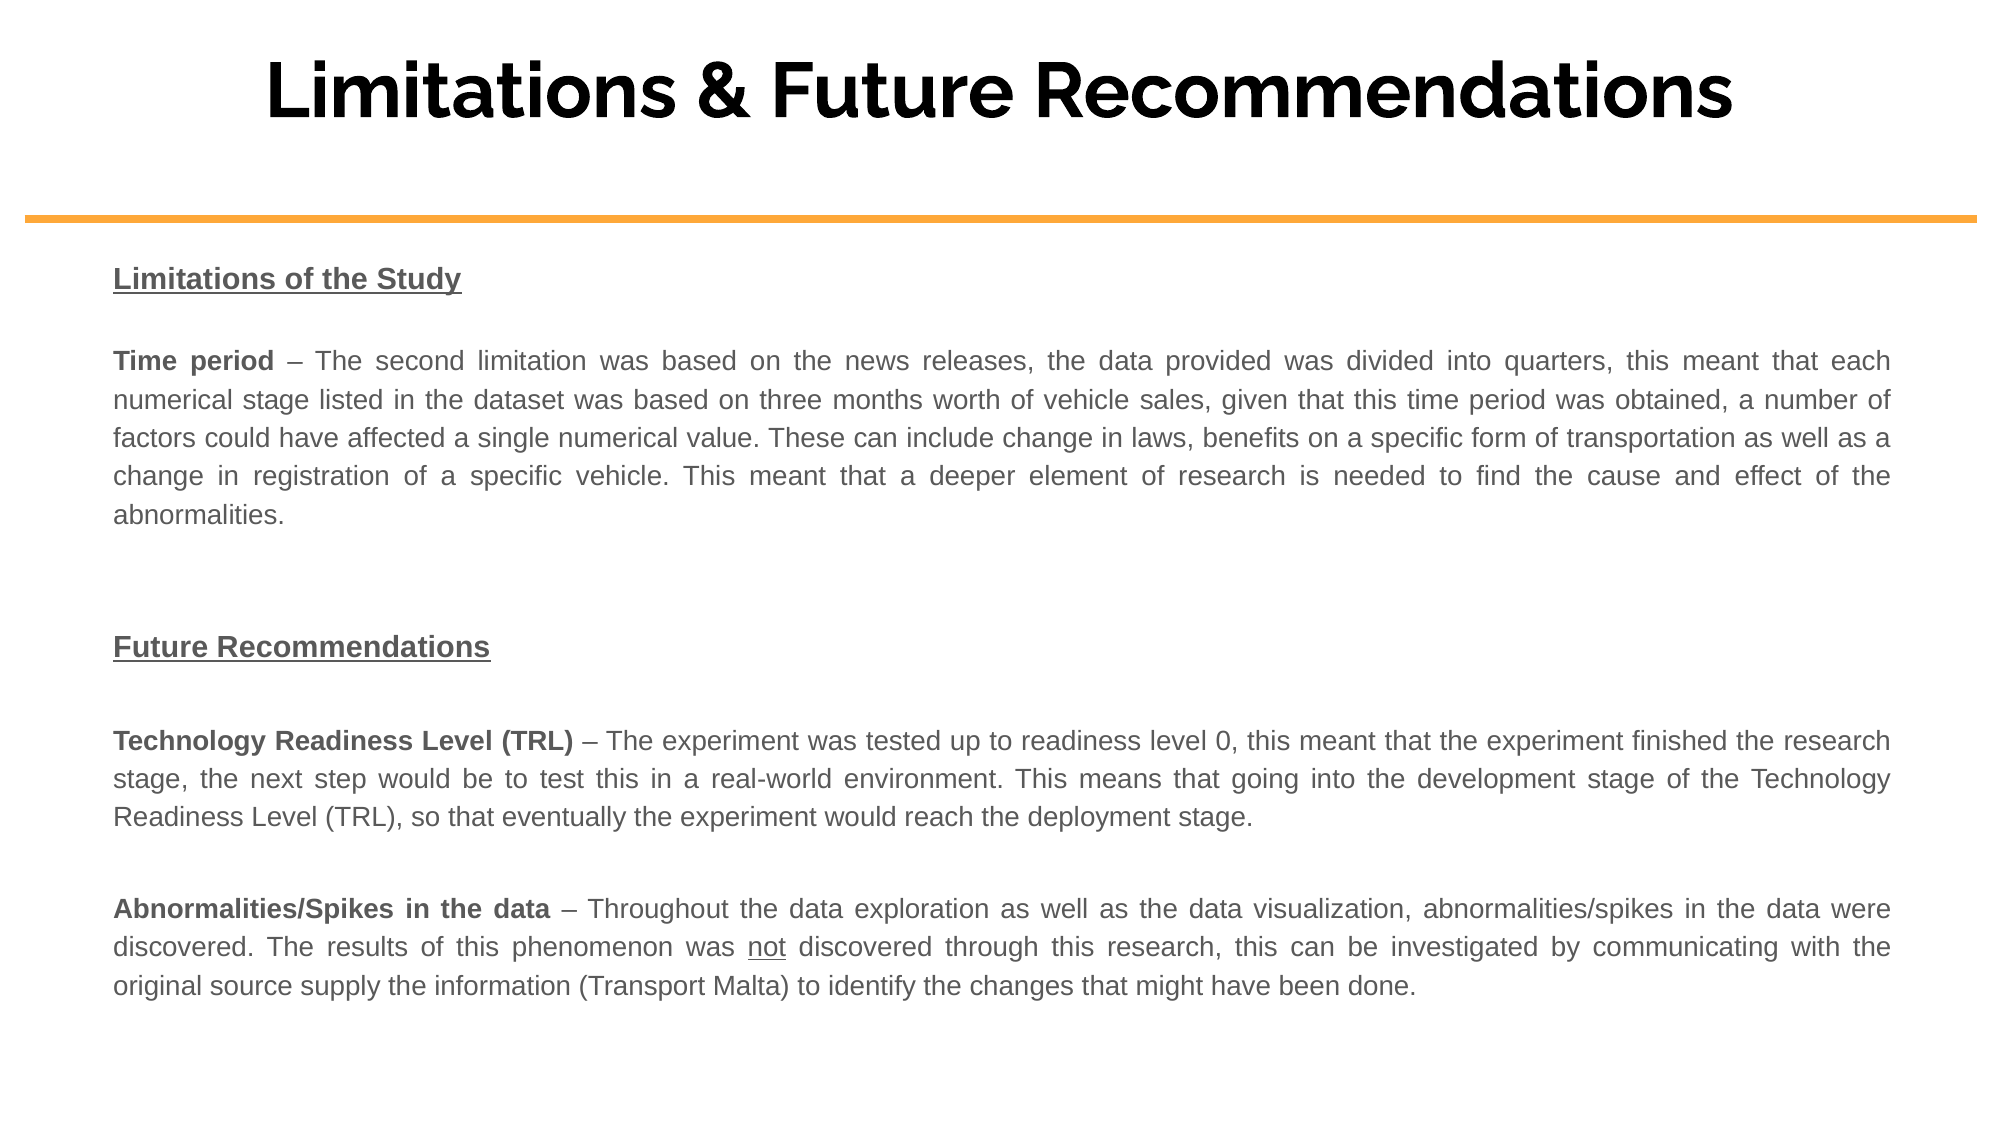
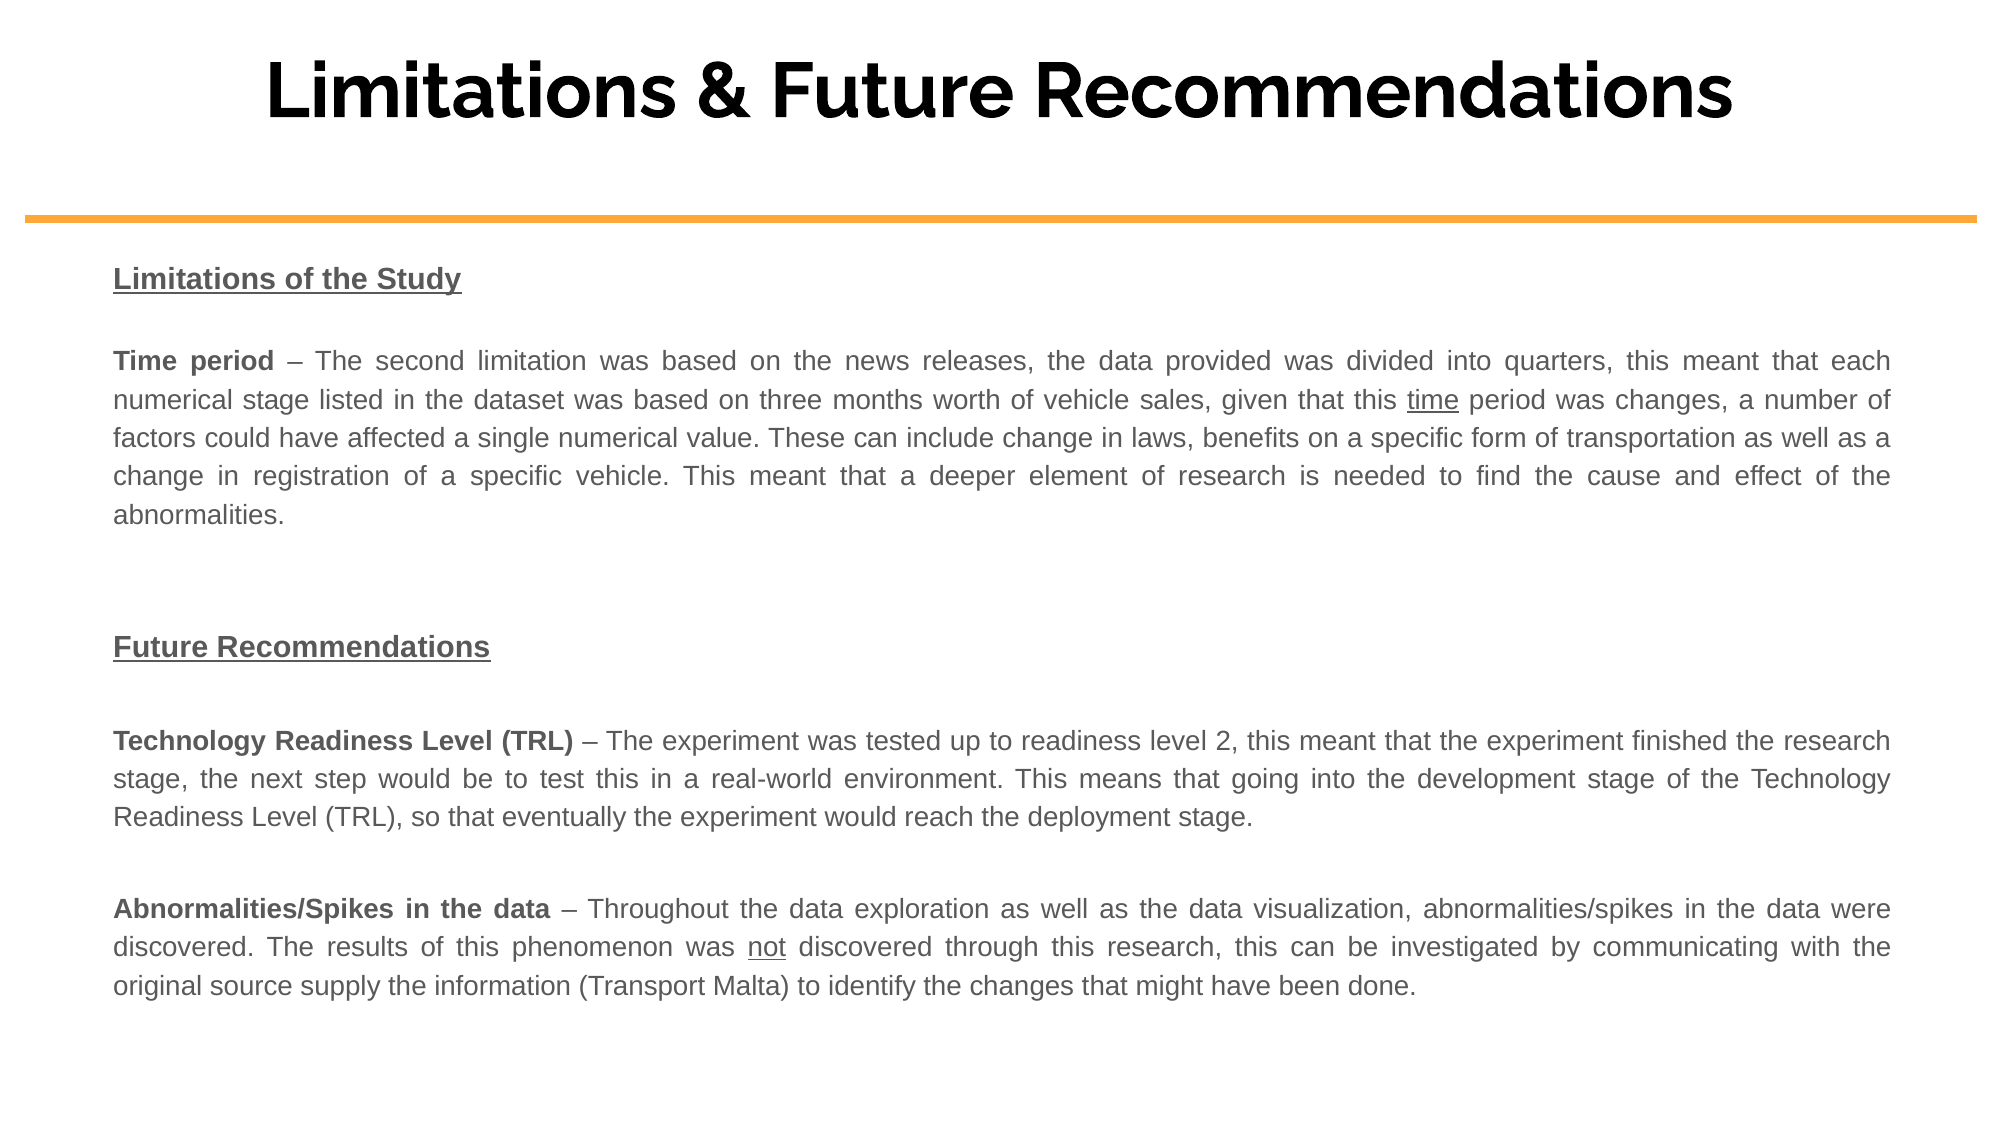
time at (1433, 400) underline: none -> present
was obtained: obtained -> changes
0: 0 -> 2
